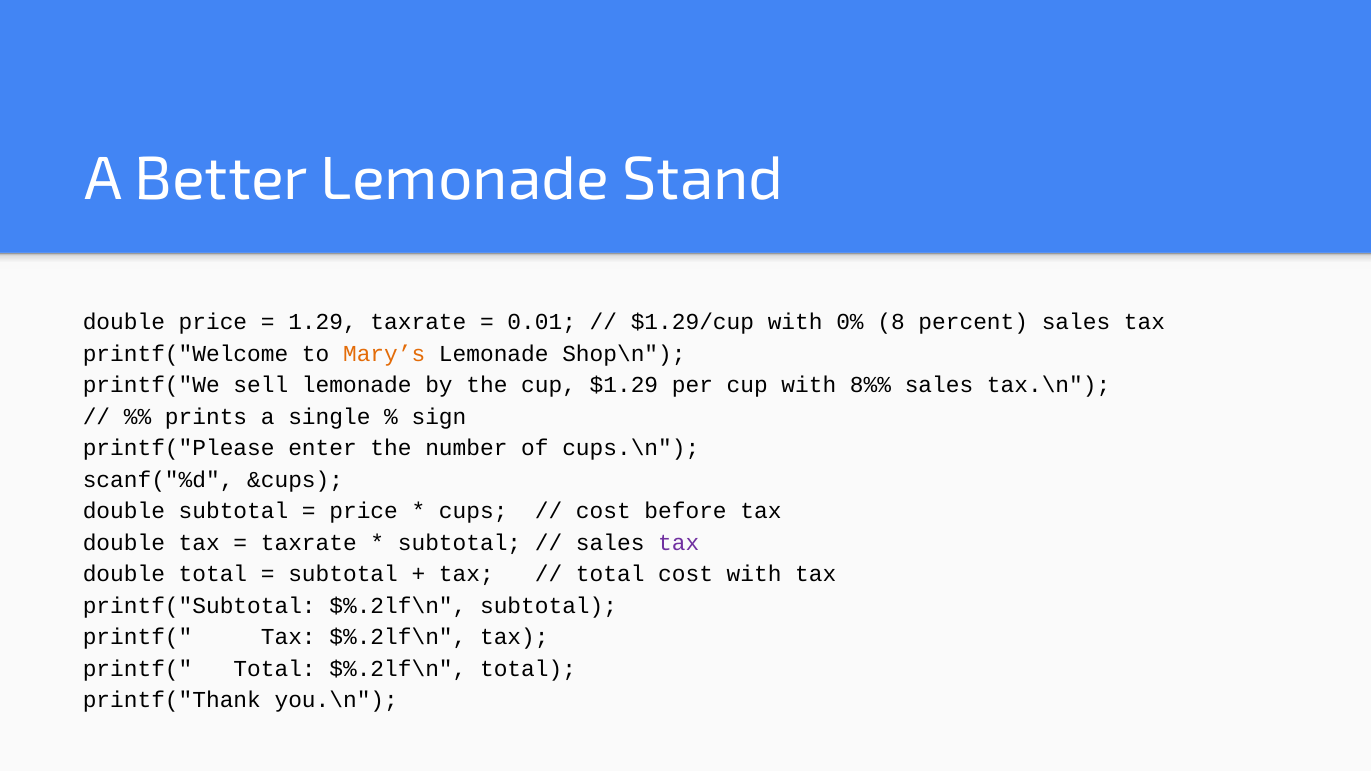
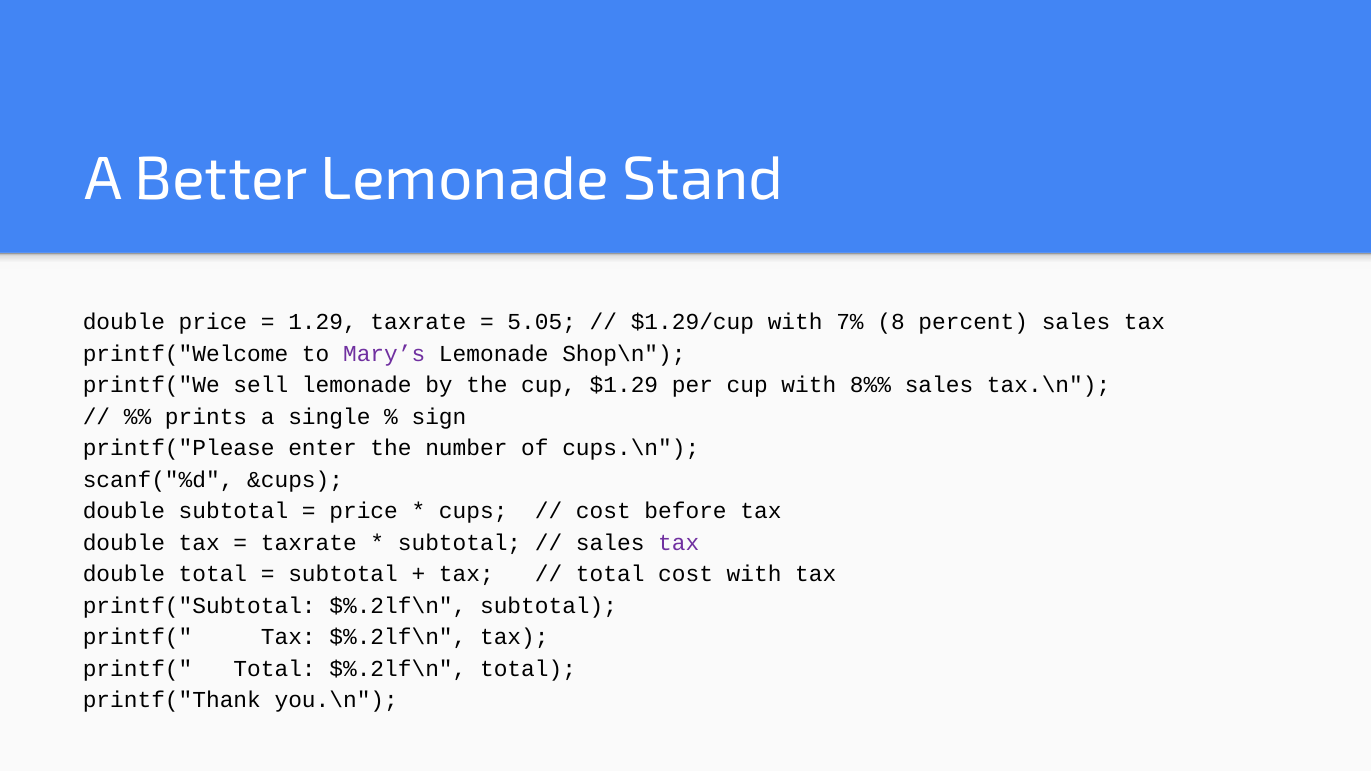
0.01: 0.01 -> 5.05
0%: 0% -> 7%
Mary’s colour: orange -> purple
